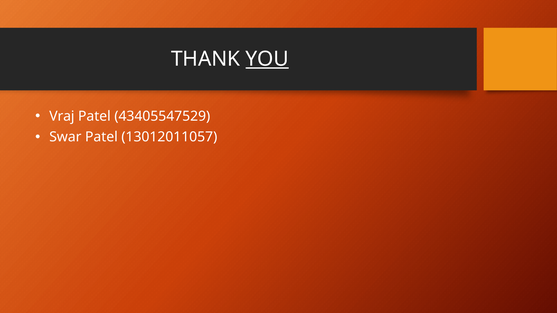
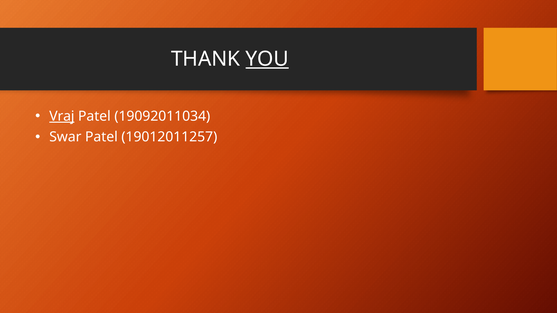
Vraj underline: none -> present
43405547529: 43405547529 -> 19092011034
13012011057: 13012011057 -> 19012011257
